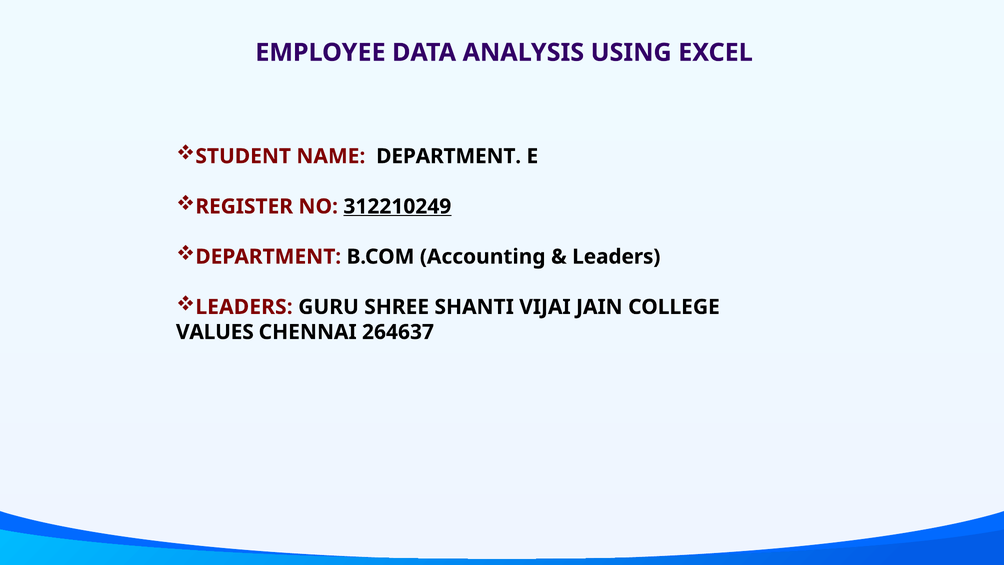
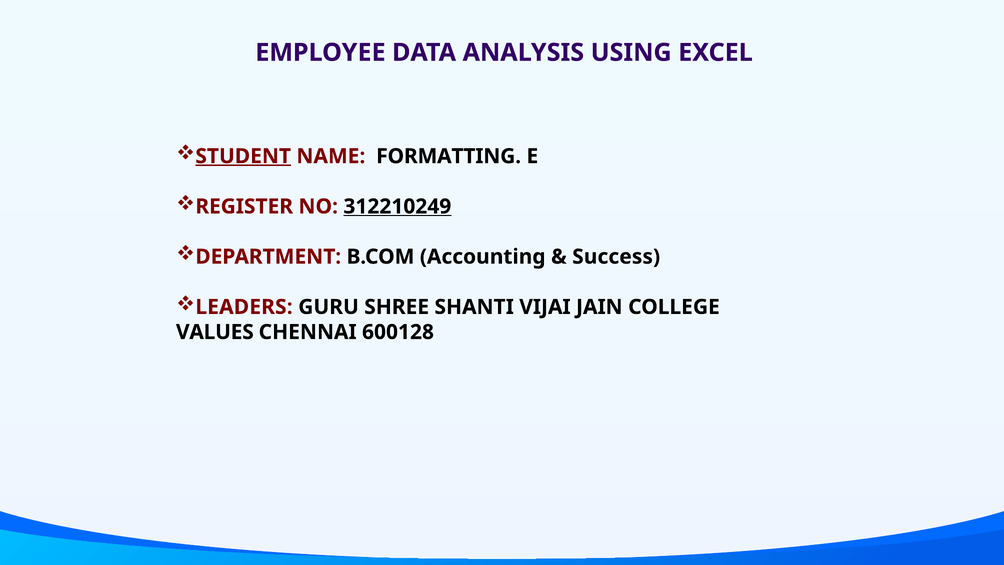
STUDENT underline: none -> present
NAME DEPARTMENT: DEPARTMENT -> FORMATTING
Leaders at (616, 257): Leaders -> Success
264637: 264637 -> 600128
